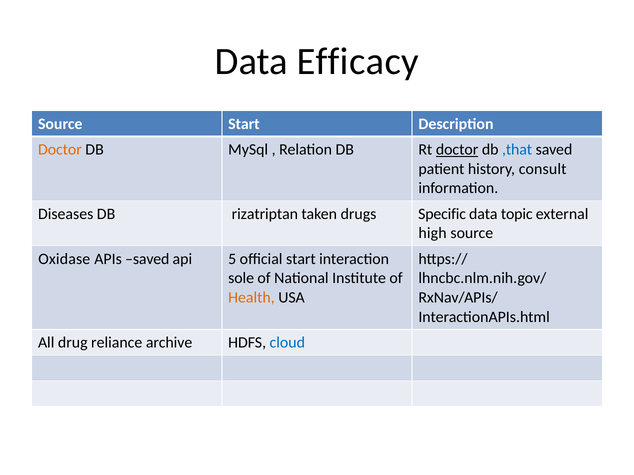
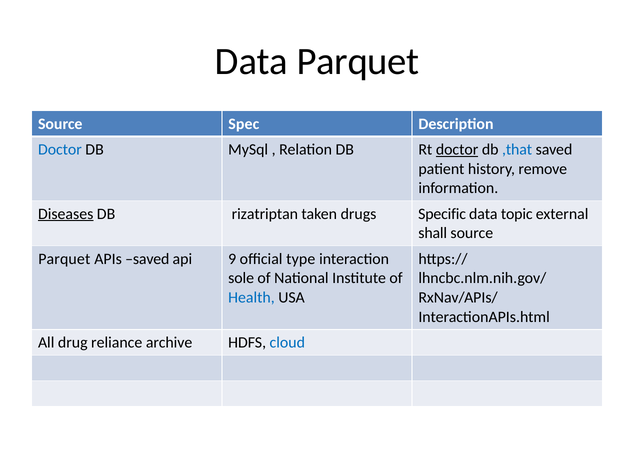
Data Efficacy: Efficacy -> Parquet
Source Start: Start -> Spec
Doctor at (60, 150) colour: orange -> blue
consult: consult -> remove
Diseases underline: none -> present
high: high -> shall
Oxidase at (64, 259): Oxidase -> Parquet
5: 5 -> 9
official start: start -> type
Health colour: orange -> blue
